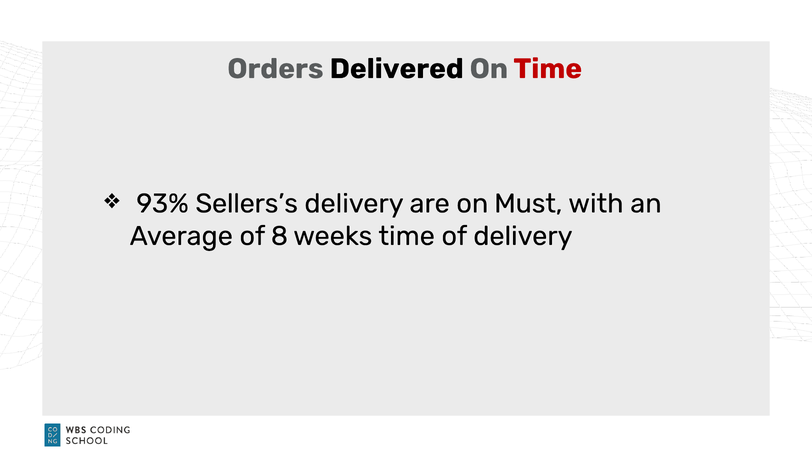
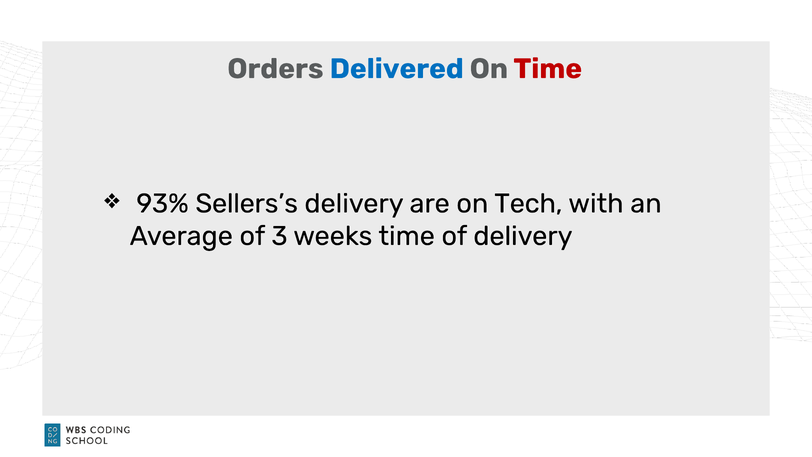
Delivered colour: black -> blue
Must: Must -> Tech
8: 8 -> 3
